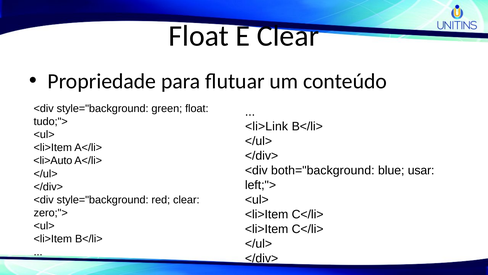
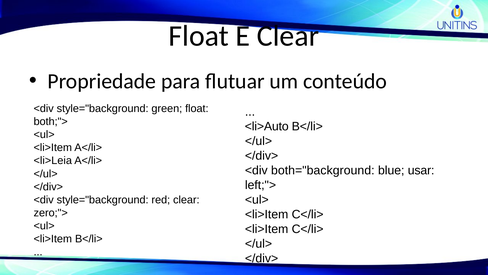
tudo;">: tudo;"> -> both;">
<li>Link: <li>Link -> <li>Auto
<li>Auto: <li>Auto -> <li>Leia
